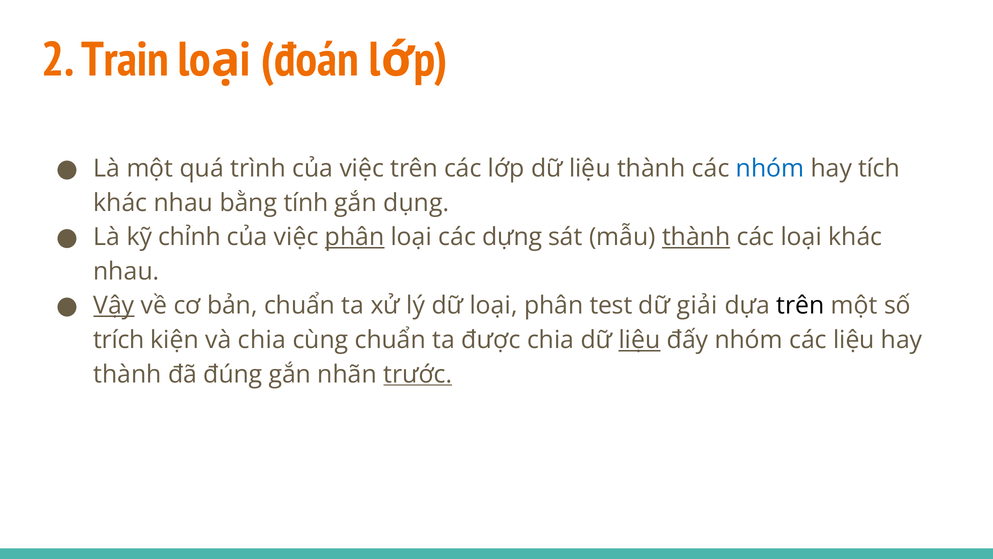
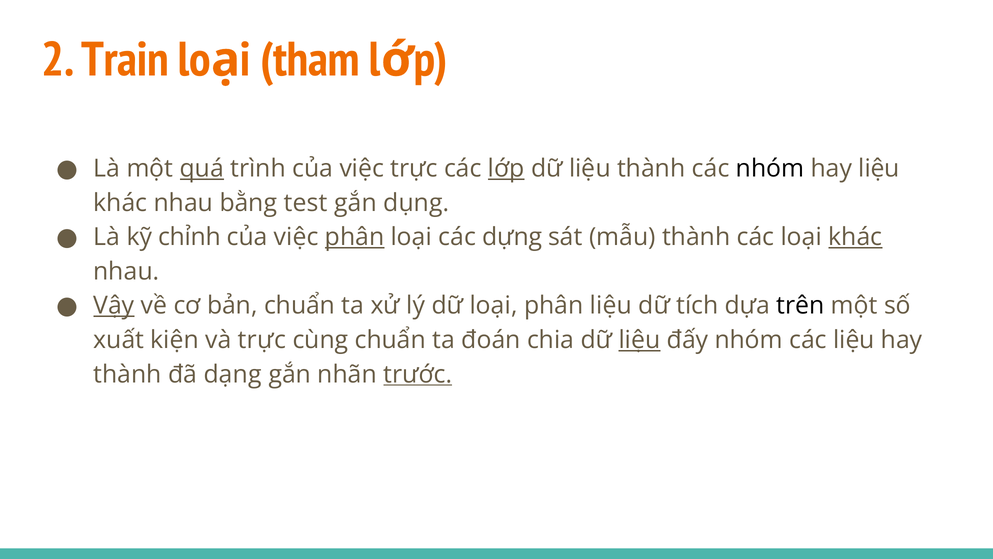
đoán: đoán -> tham
quá underline: none -> present
việc trên: trên -> trực
lớp underline: none -> present
nhóm at (770, 169) colour: blue -> black
hay tích: tích -> liệu
tính: tính -> test
thành at (696, 237) underline: present -> none
khác at (855, 237) underline: none -> present
phân test: test -> liệu
giải: giải -> tích
trích: trích -> xuất
và chia: chia -> trực
được: được -> đoán
đúng: đúng -> dạng
